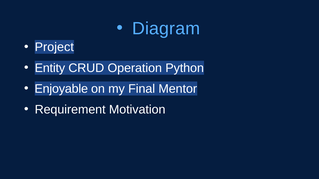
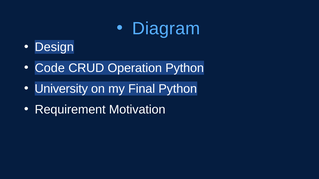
Project: Project -> Design
Entity: Entity -> Code
Enjoyable: Enjoyable -> University
Final Mentor: Mentor -> Python
